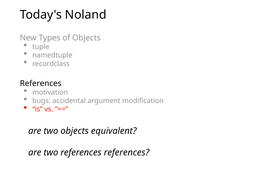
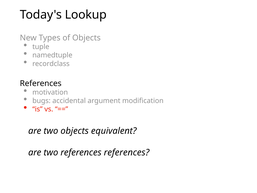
Noland: Noland -> Lookup
